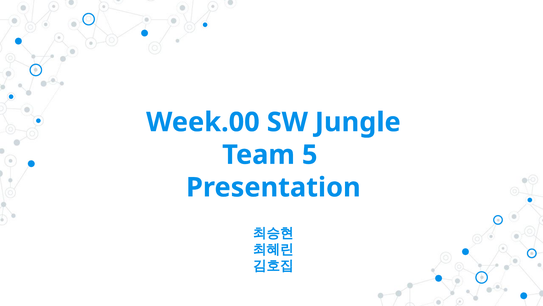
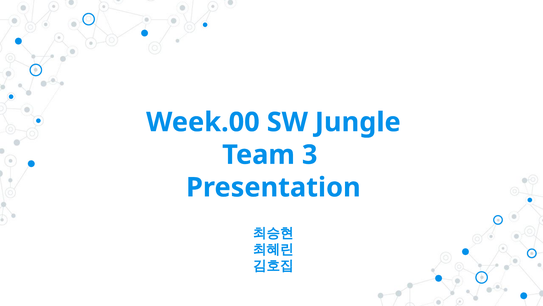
5: 5 -> 3
